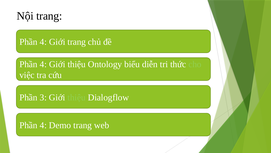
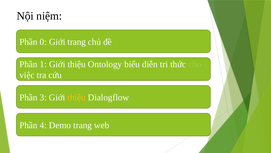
Nội trang: trang -> niệm
4 at (43, 42): 4 -> 0
4 at (43, 64): 4 -> 1
thiệu at (77, 97) colour: light green -> yellow
